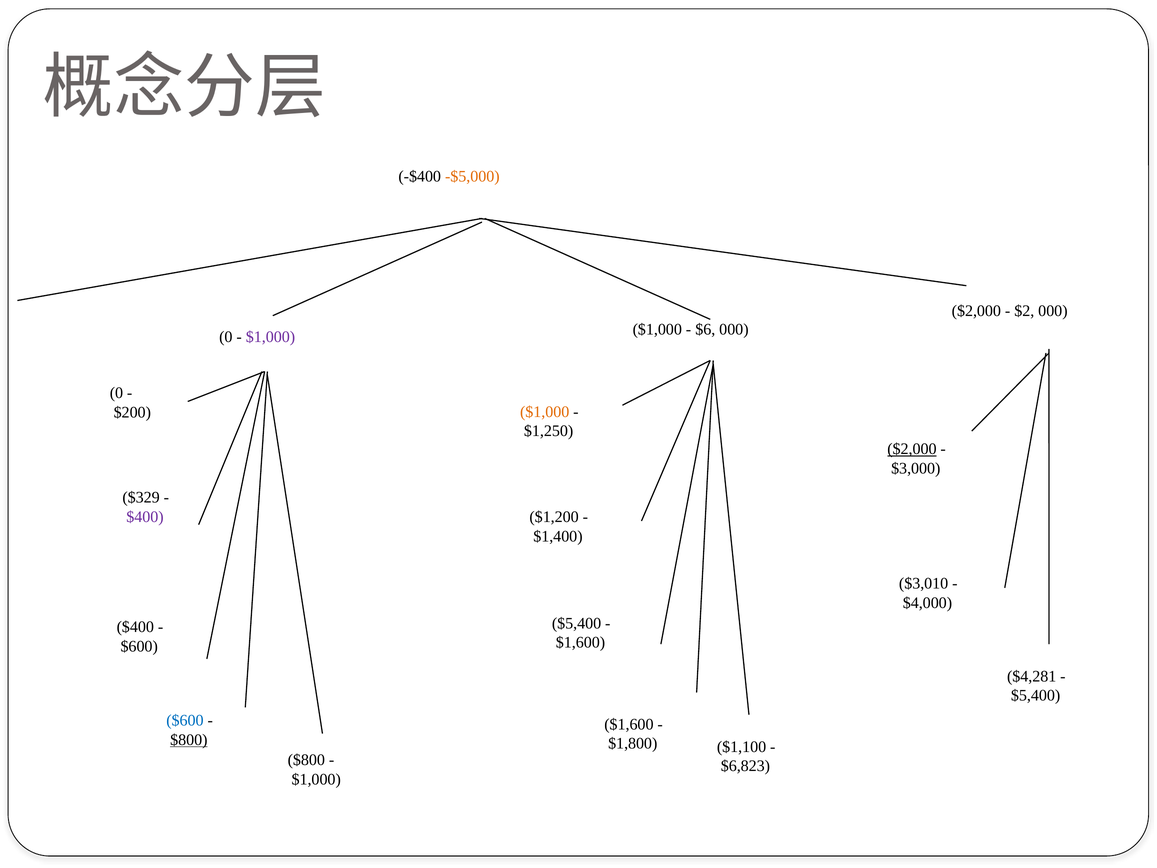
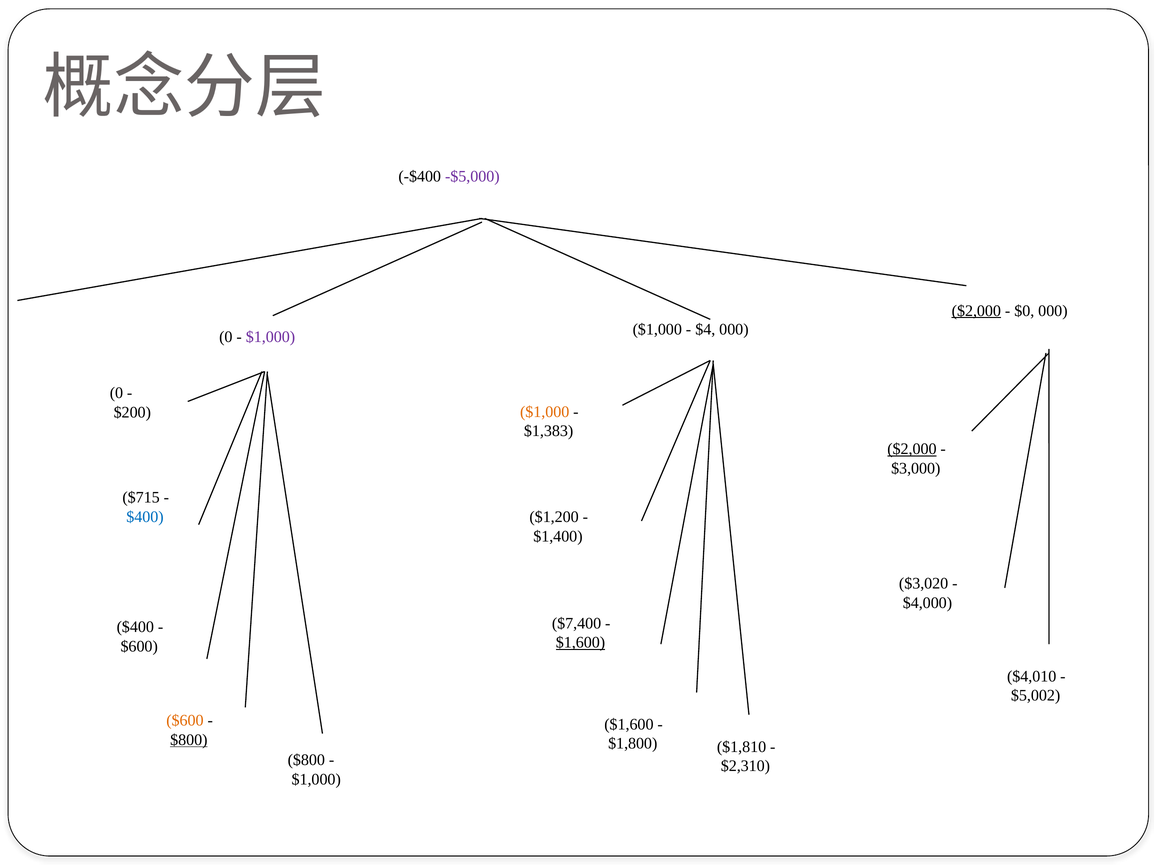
-$5,000 colour: orange -> purple
$2,000 at (976, 311) underline: none -> present
$2: $2 -> $0
$6: $6 -> $4
$1,250: $1,250 -> $1,383
$329: $329 -> $715
$400 at (145, 517) colour: purple -> blue
$3,010: $3,010 -> $3,020
$5,400 at (577, 623): $5,400 -> $7,400
$1,600 at (580, 642) underline: none -> present
$4,281: $4,281 -> $4,010
$5,400 at (1036, 695): $5,400 -> $5,002
$600 at (185, 720) colour: blue -> orange
$1,100: $1,100 -> $1,810
$6,823: $6,823 -> $2,310
